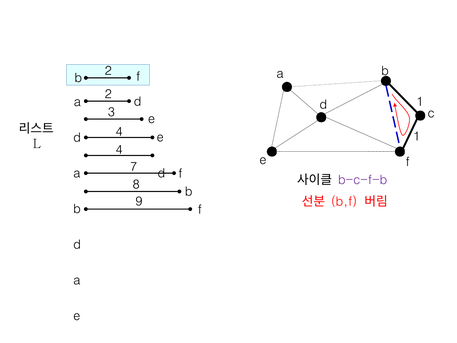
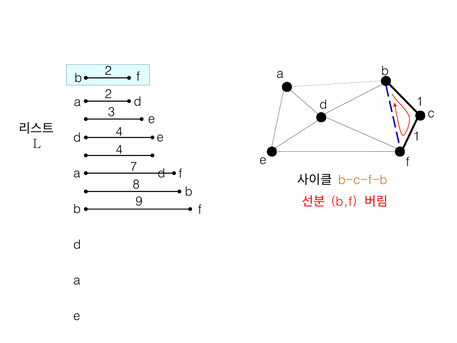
b-c-f-b colour: purple -> orange
